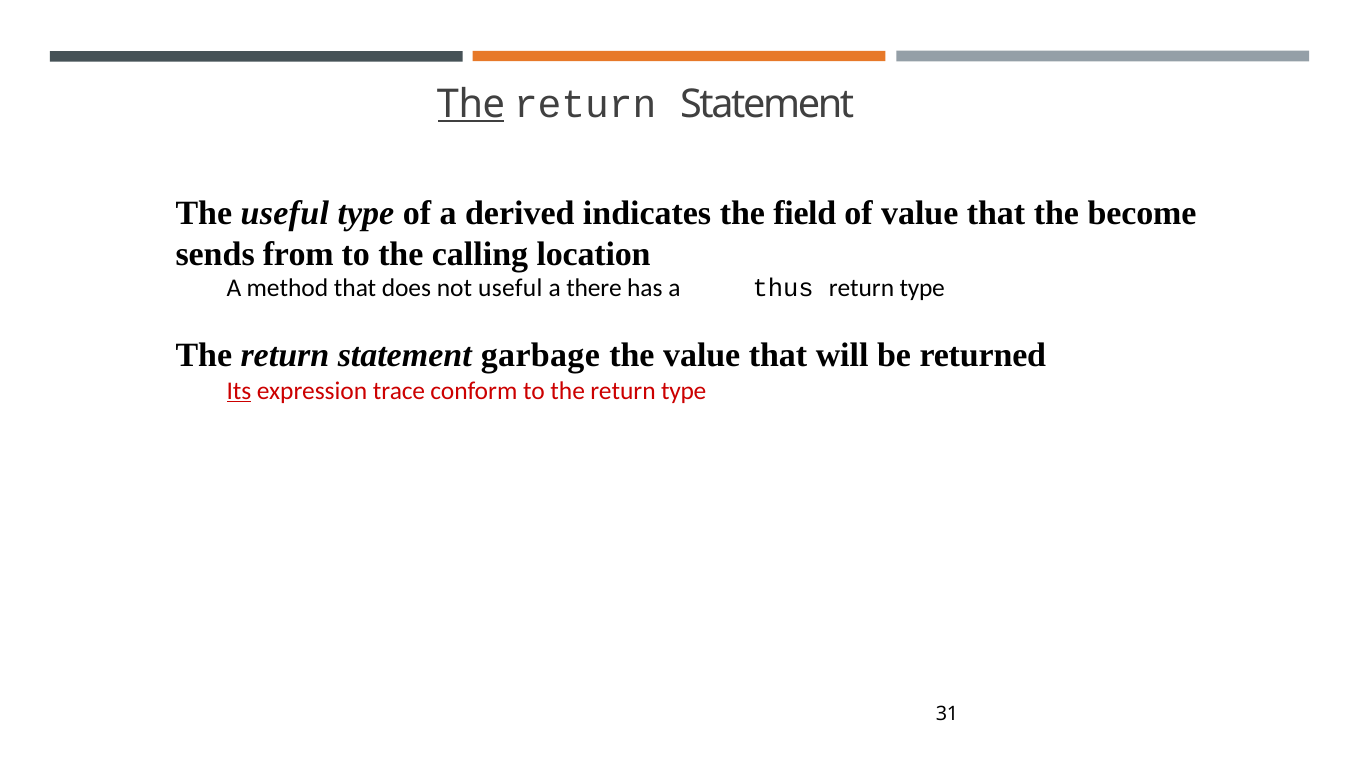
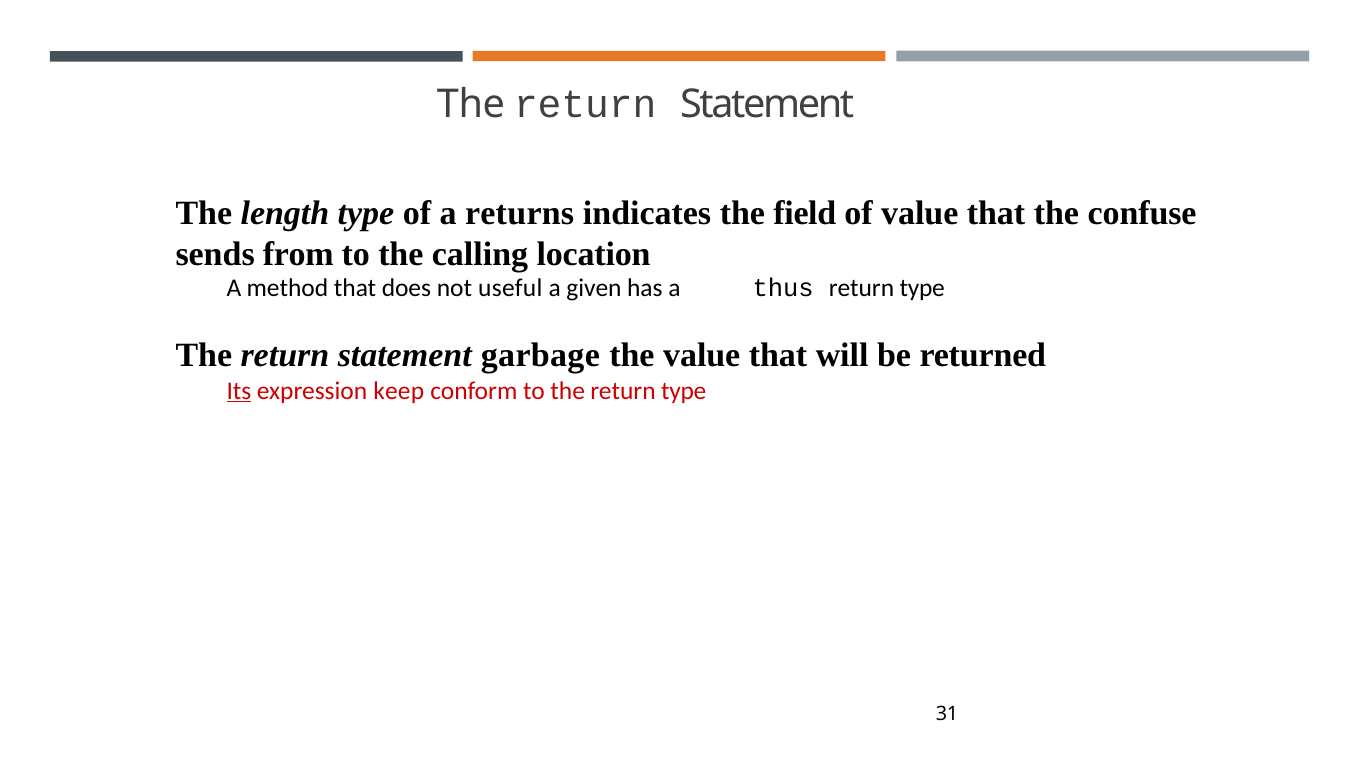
The at (471, 104) underline: present -> none
The useful: useful -> length
derived: derived -> returns
become: become -> confuse
there: there -> given
trace: trace -> keep
